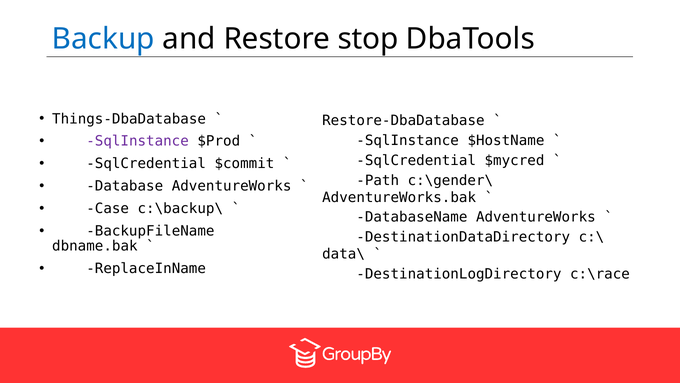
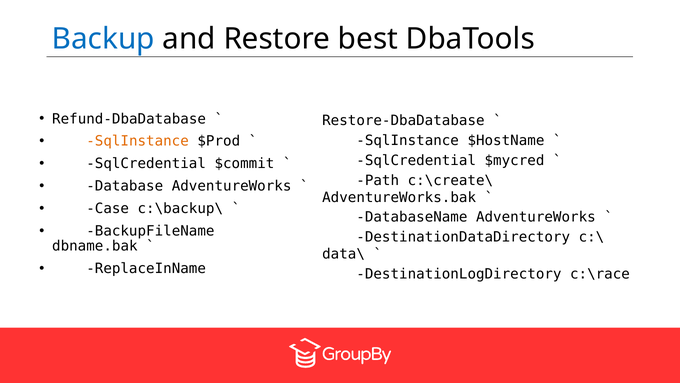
stop: stop -> best
Things-DbaDatabase: Things-DbaDatabase -> Refund-DbaDatabase
SqlInstance at (138, 141) colour: purple -> orange
c:\gender\: c:\gender\ -> c:\create\
